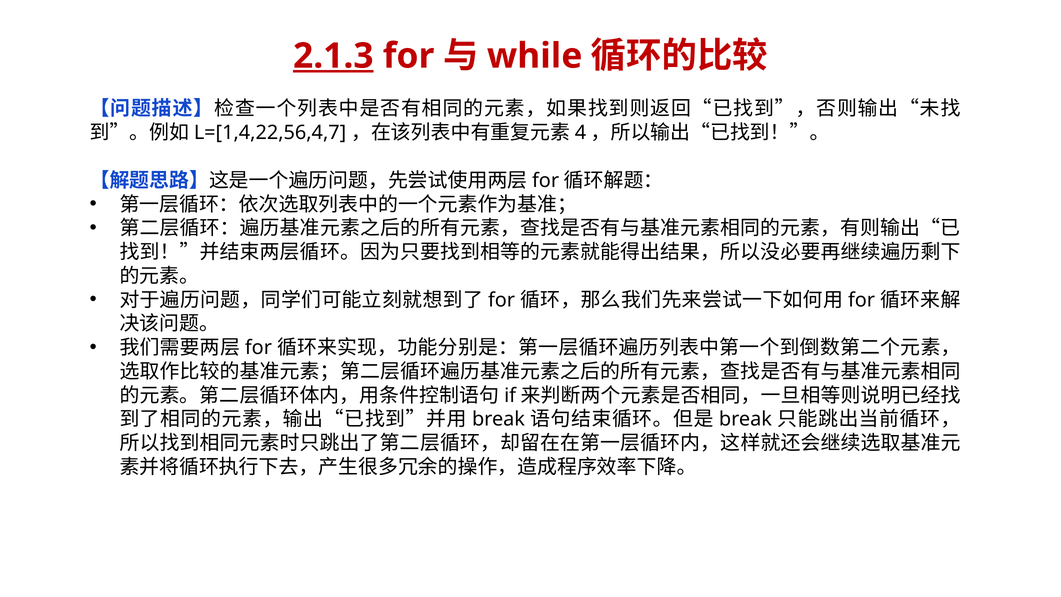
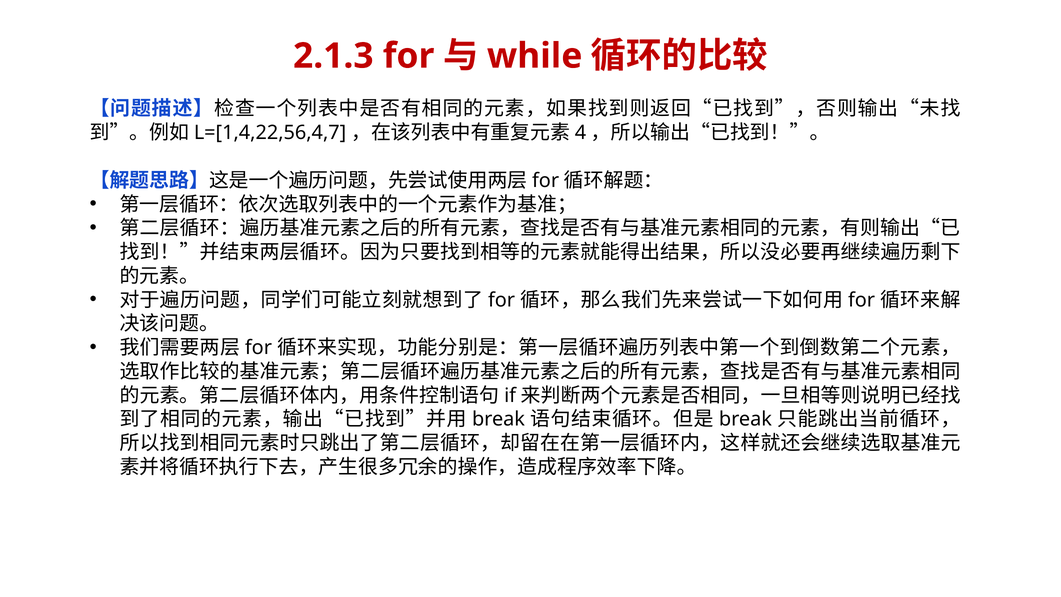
2.1.3 underline: present -> none
